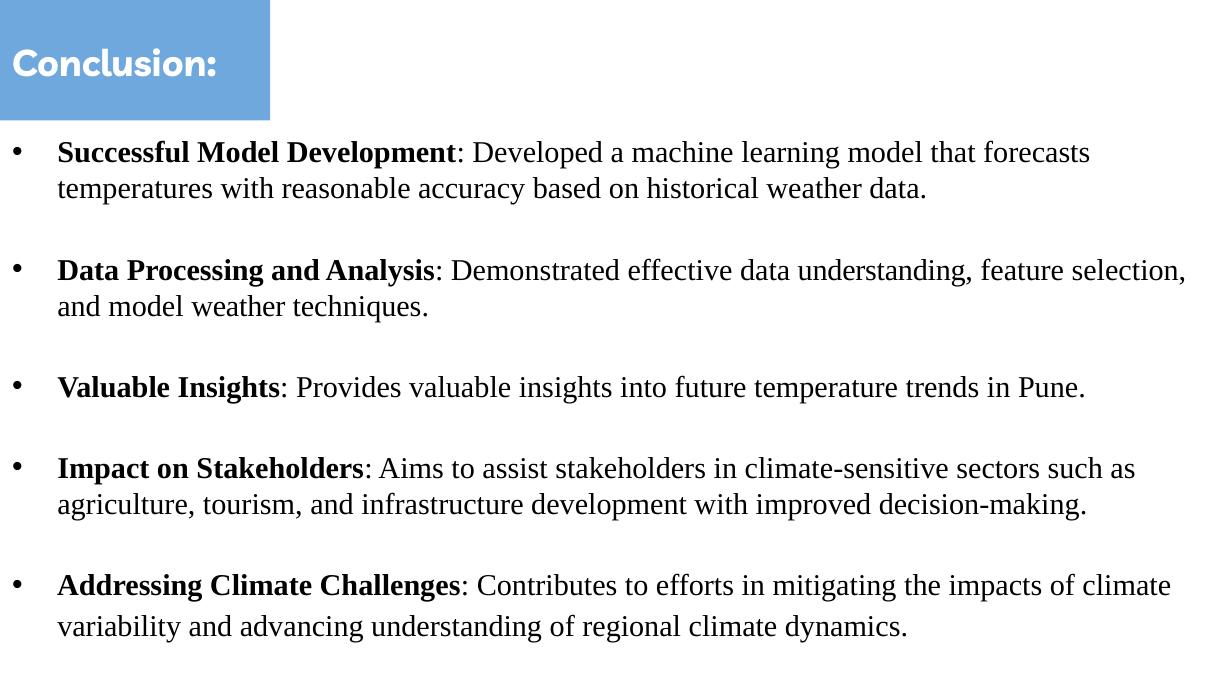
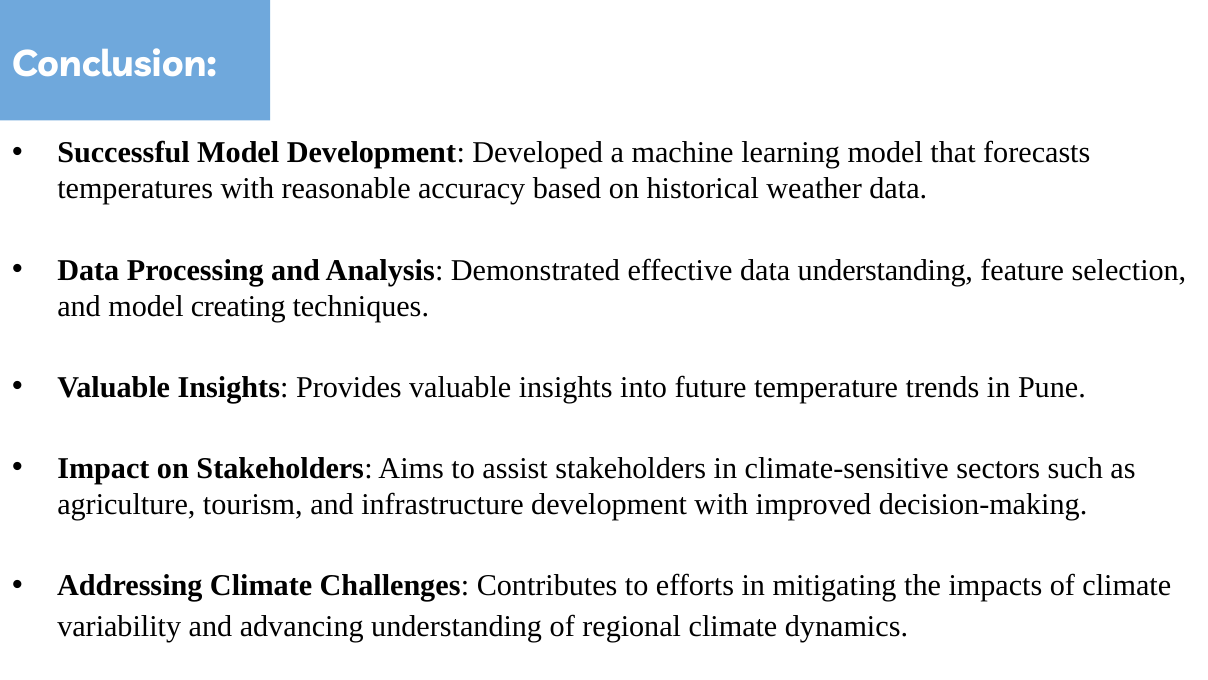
model weather: weather -> creating
